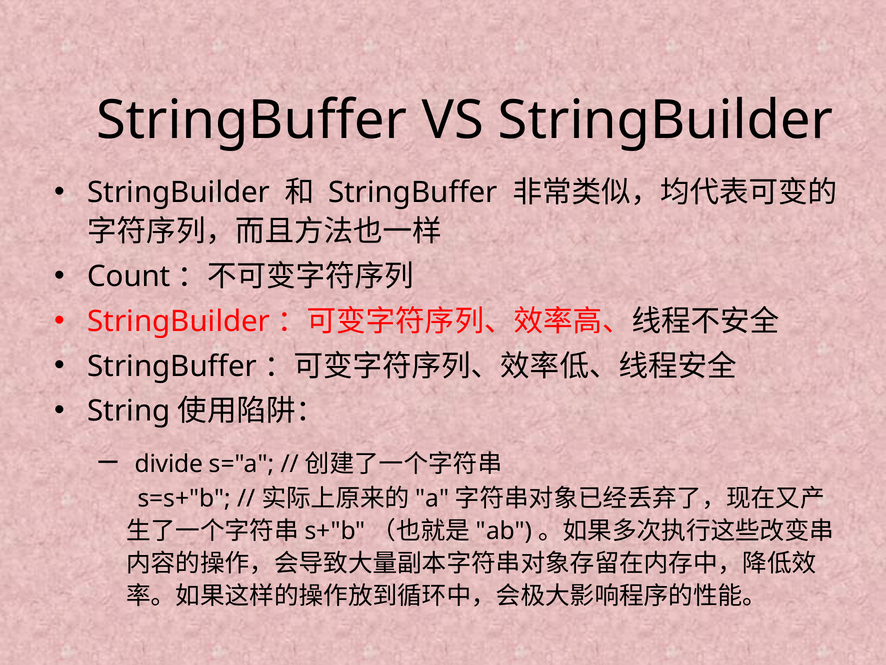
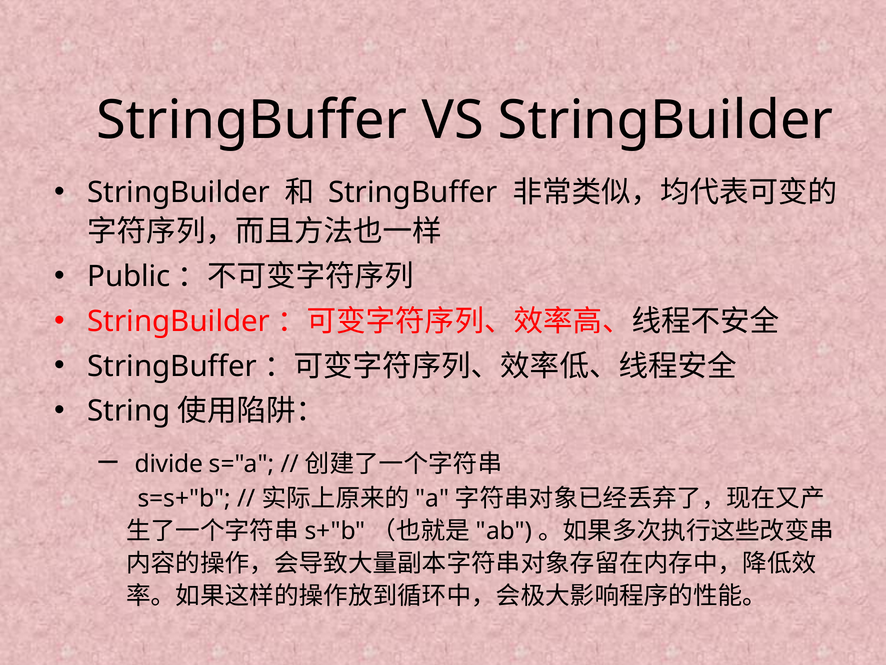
Count: Count -> Public
